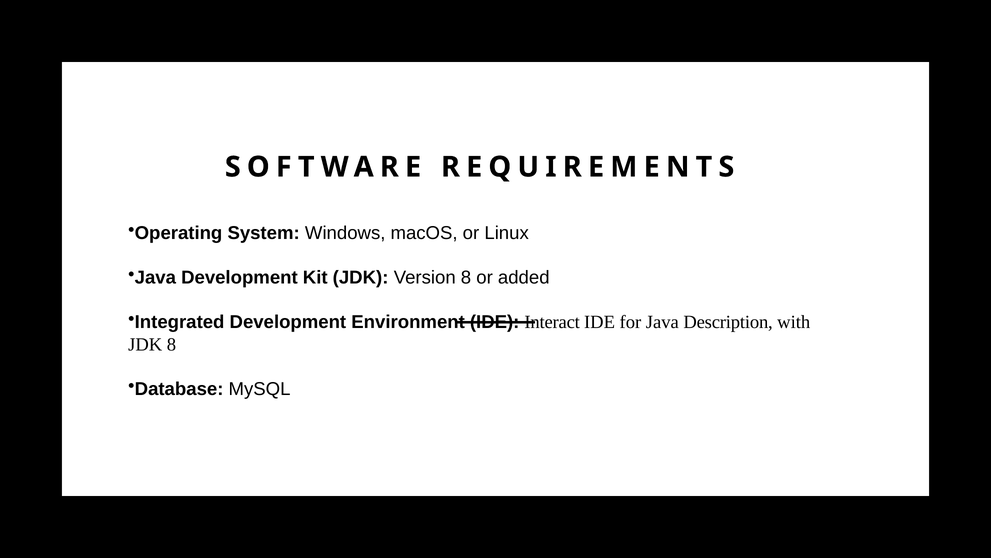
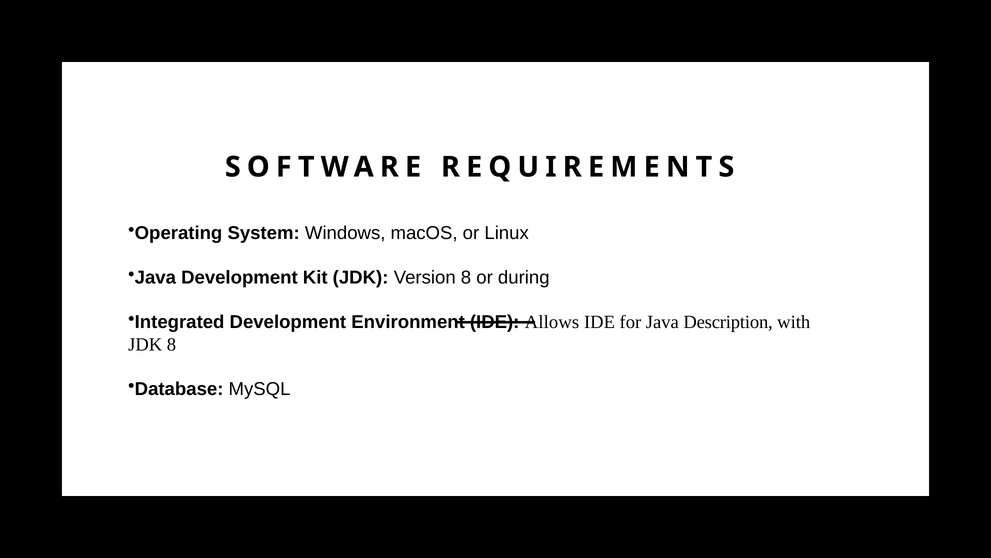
added: added -> during
Interact: Interact -> Allows
